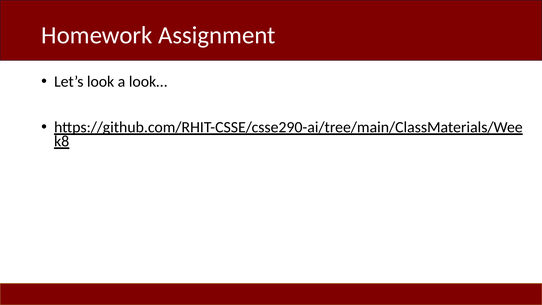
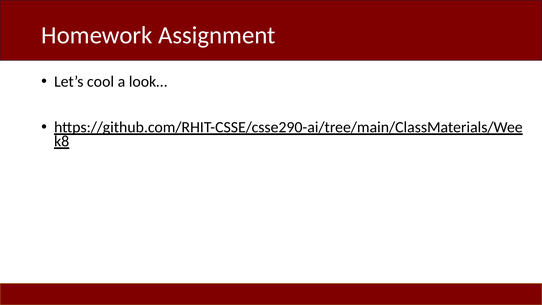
look: look -> cool
